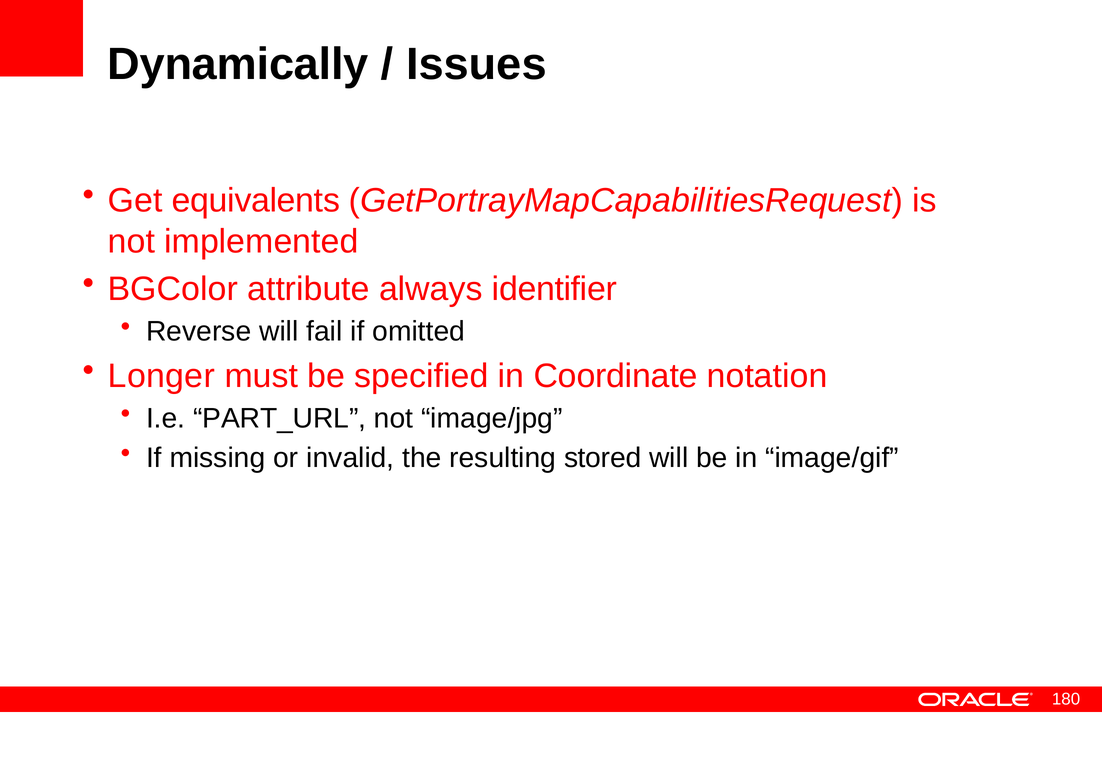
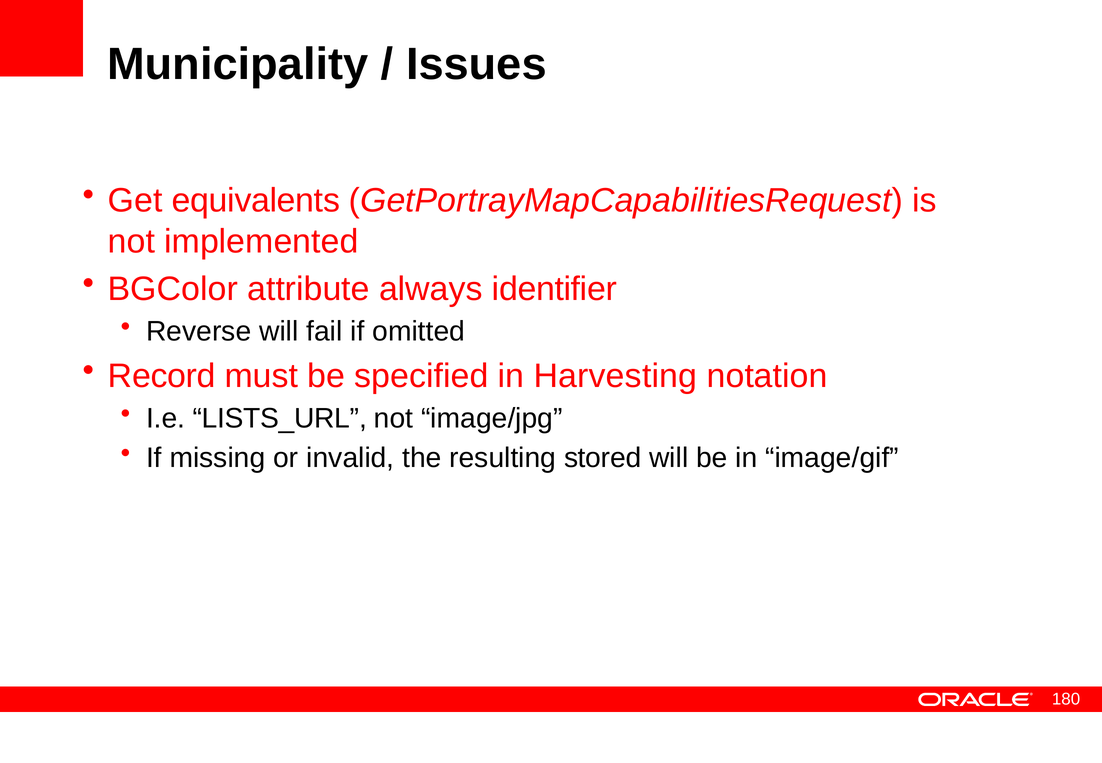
Dynamically: Dynamically -> Municipality
Longer: Longer -> Record
Coordinate: Coordinate -> Harvesting
PART_URL: PART_URL -> LISTS_URL
